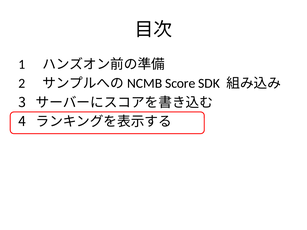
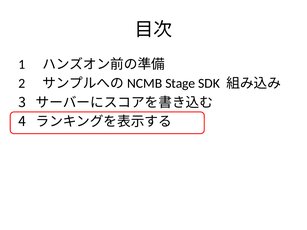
Score: Score -> Stage
